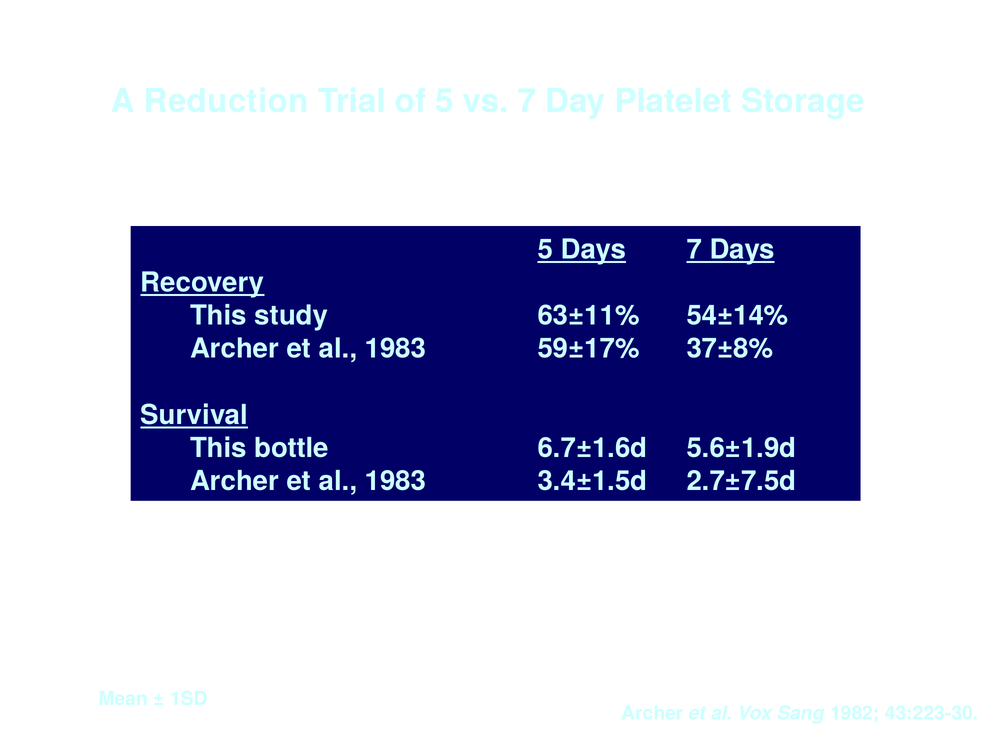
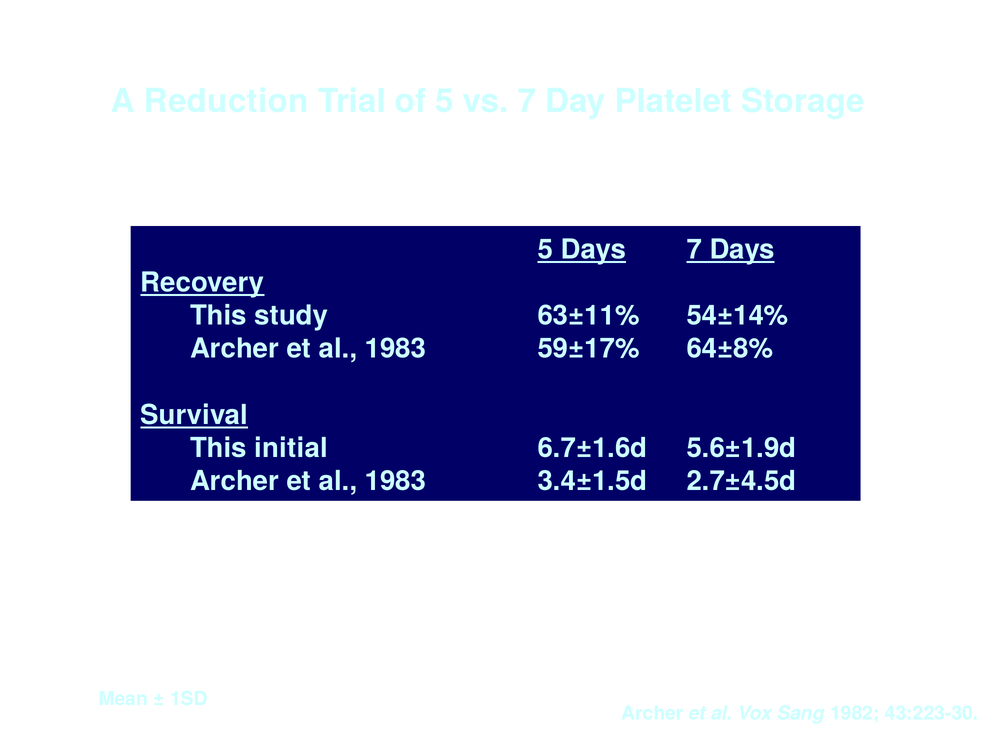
37±8%: 37±8% -> 64±8%
bottle: bottle -> initial
2.7±7.5d: 2.7±7.5d -> 2.7±4.5d
